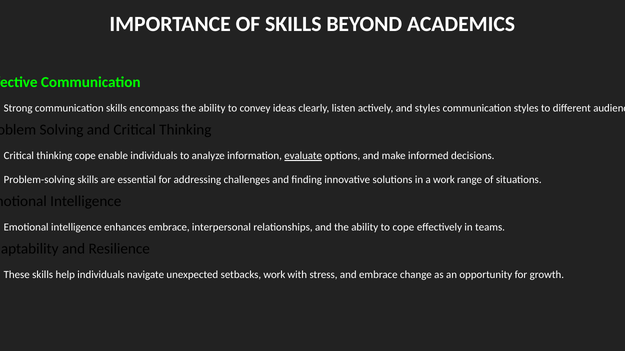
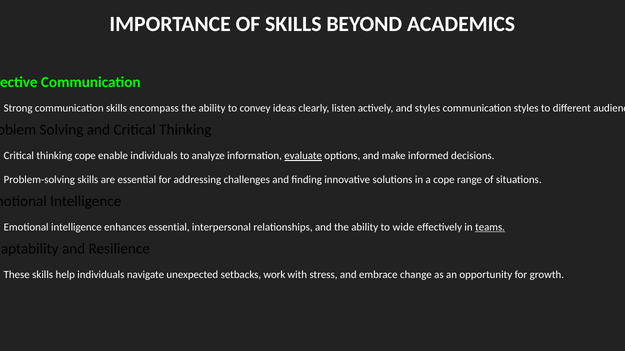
a work: work -> cope
enhances embrace: embrace -> essential
to cope: cope -> wide
teams underline: none -> present
